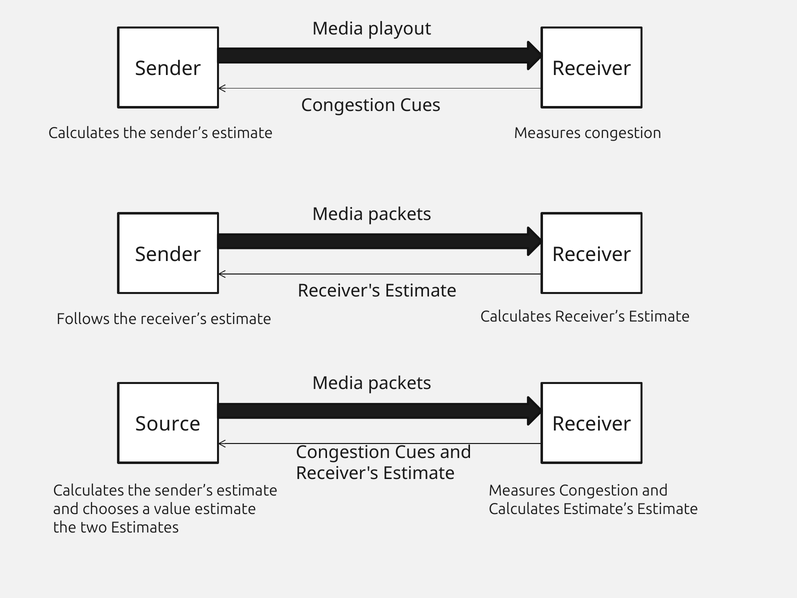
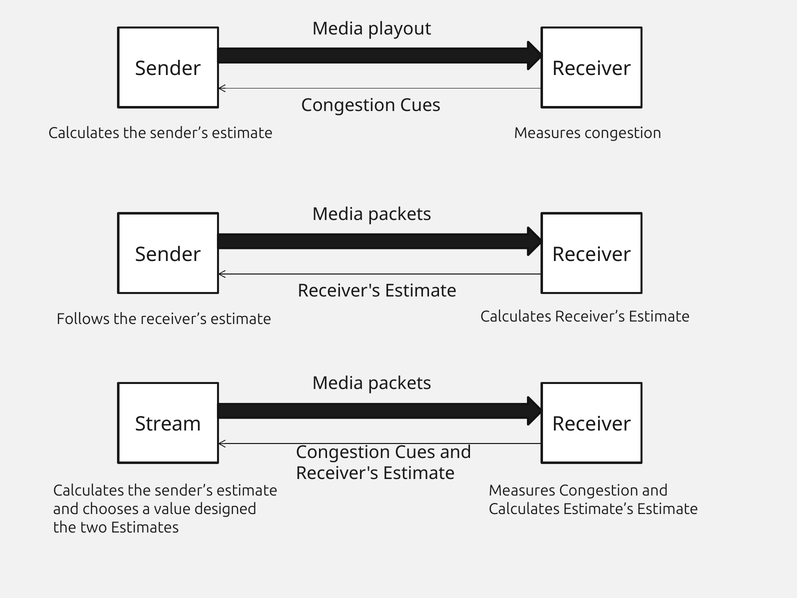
Source: Source -> Stream
value estimate: estimate -> designed
